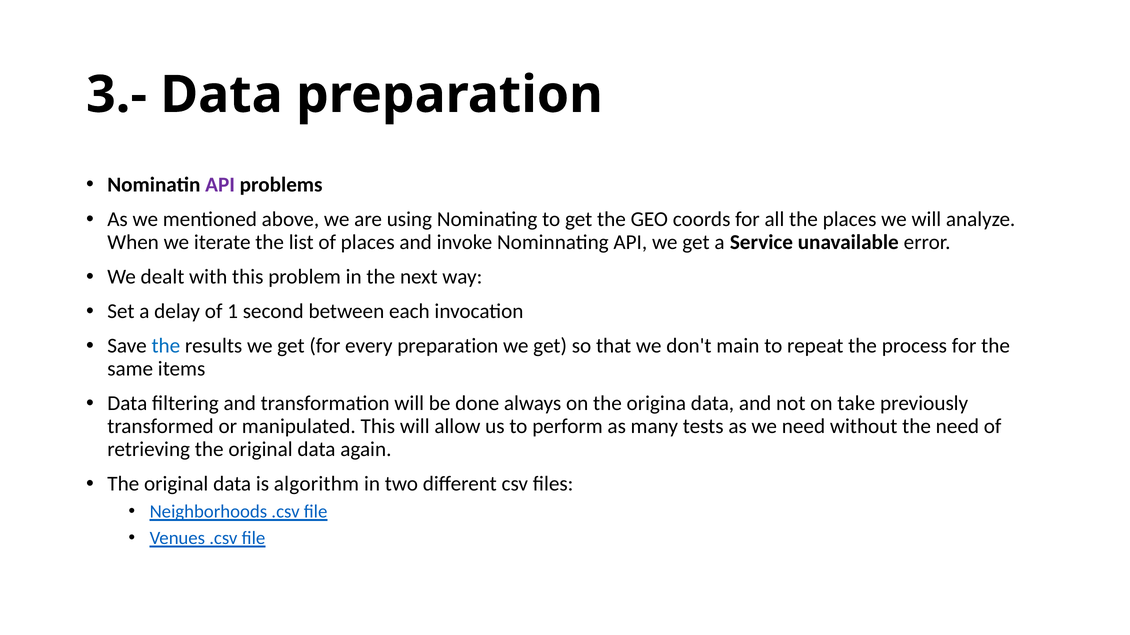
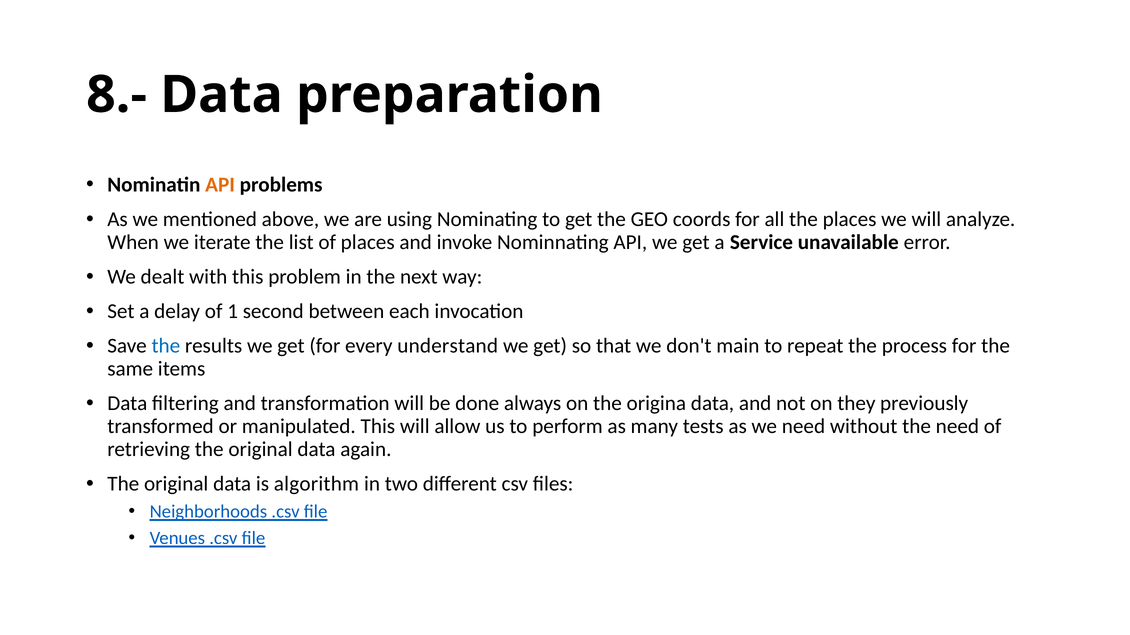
3.-: 3.- -> 8.-
API at (220, 185) colour: purple -> orange
every preparation: preparation -> understand
take: take -> they
